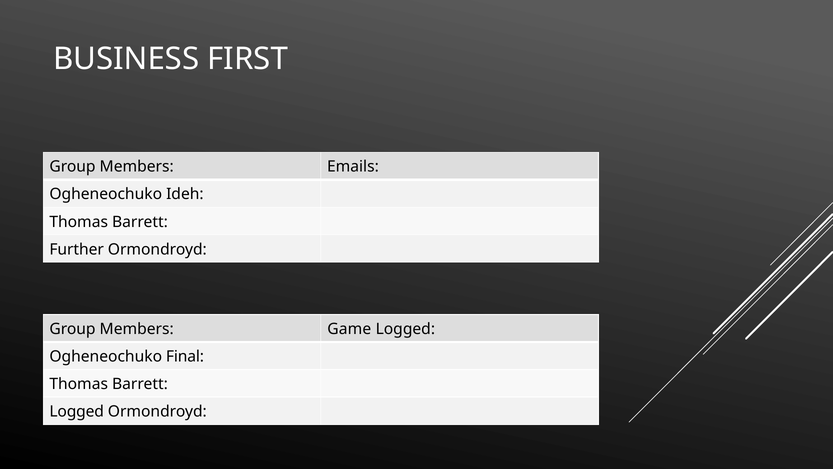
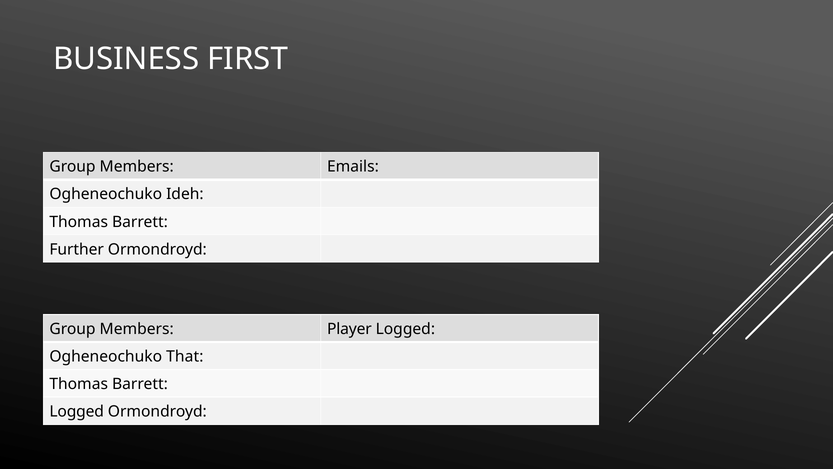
Game: Game -> Player
Final: Final -> That
